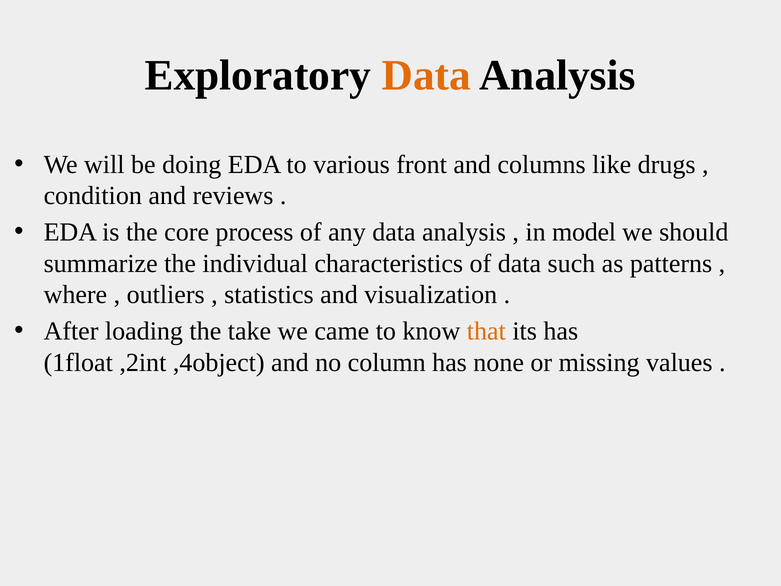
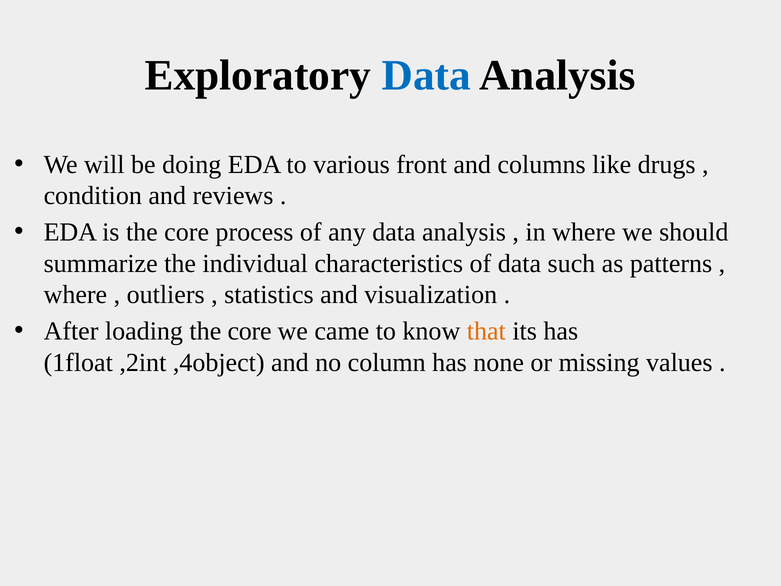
Data at (426, 75) colour: orange -> blue
in model: model -> where
loading the take: take -> core
